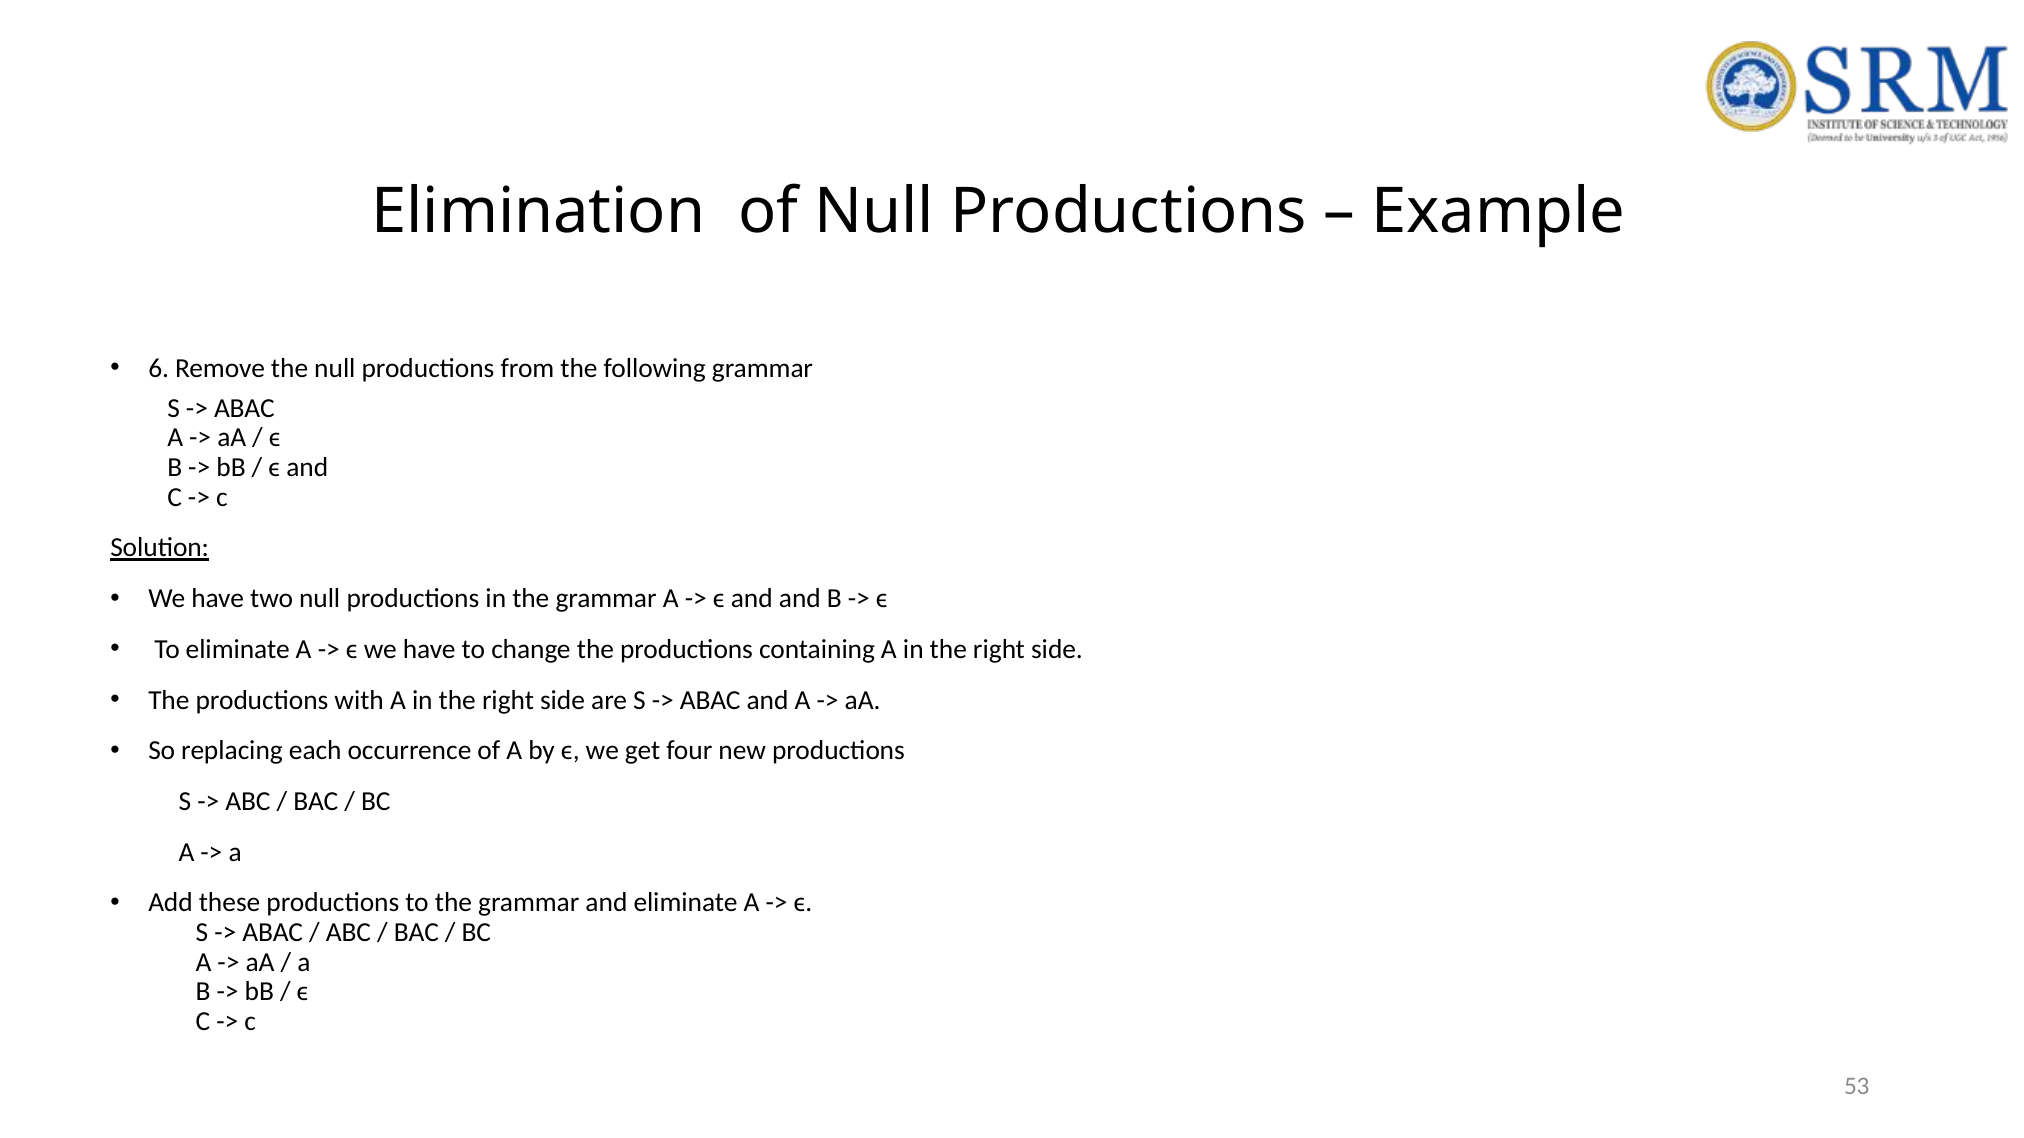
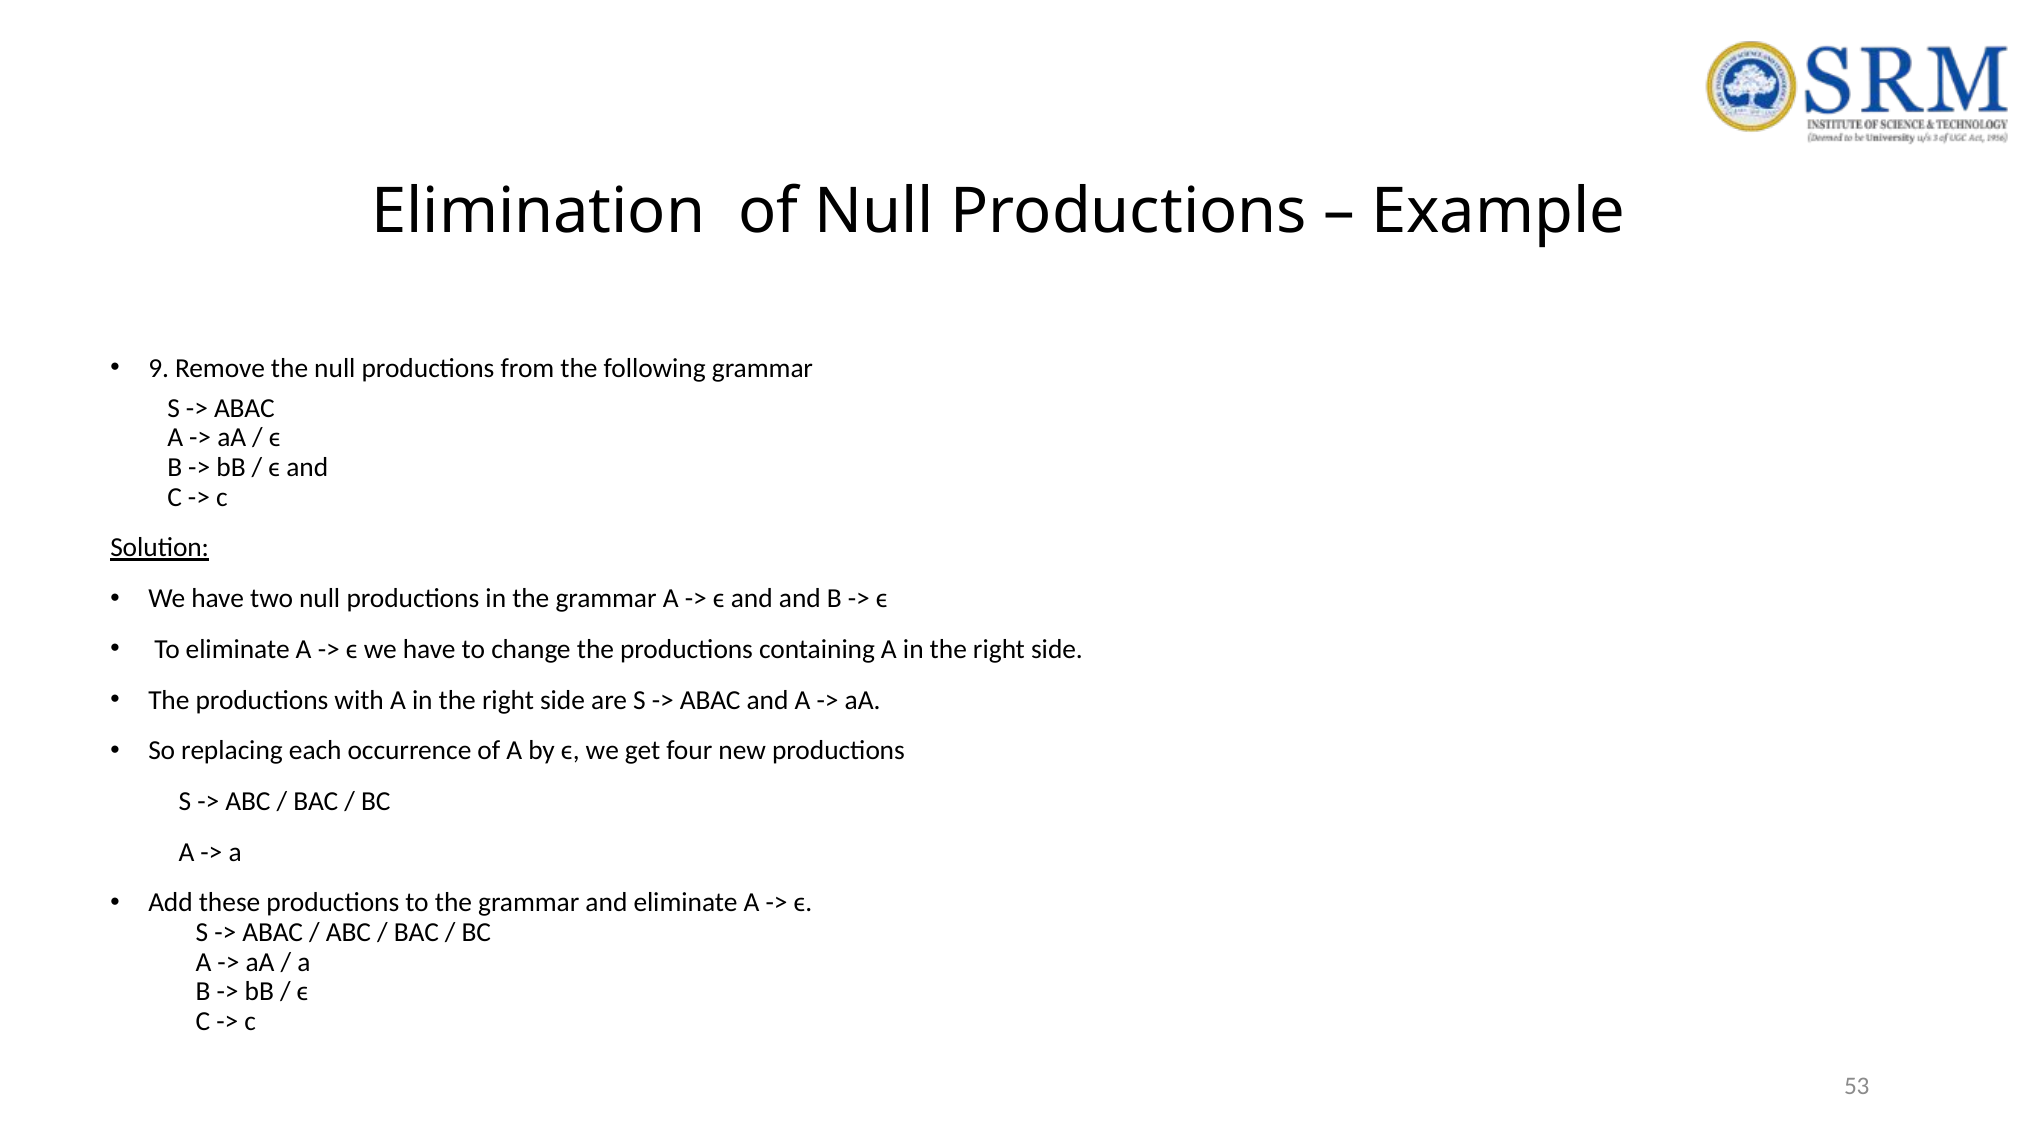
6: 6 -> 9
